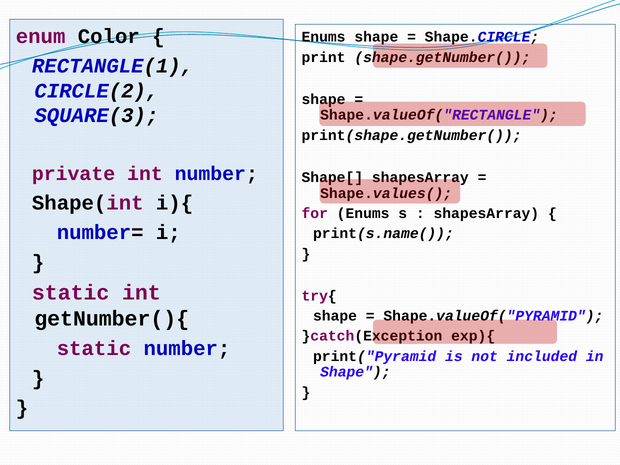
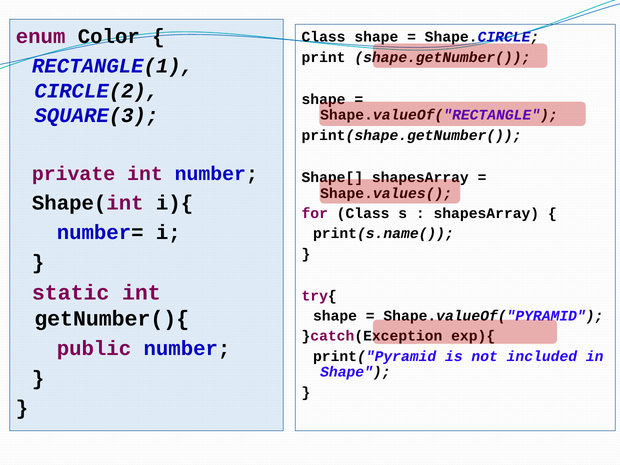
Enums at (324, 37): Enums -> Class
for Enums: Enums -> Class
static at (94, 349): static -> public
